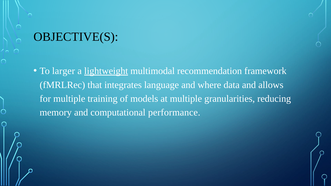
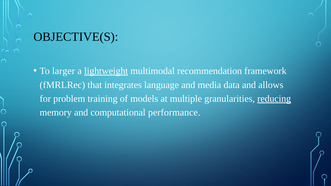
where: where -> media
for multiple: multiple -> problem
reducing underline: none -> present
